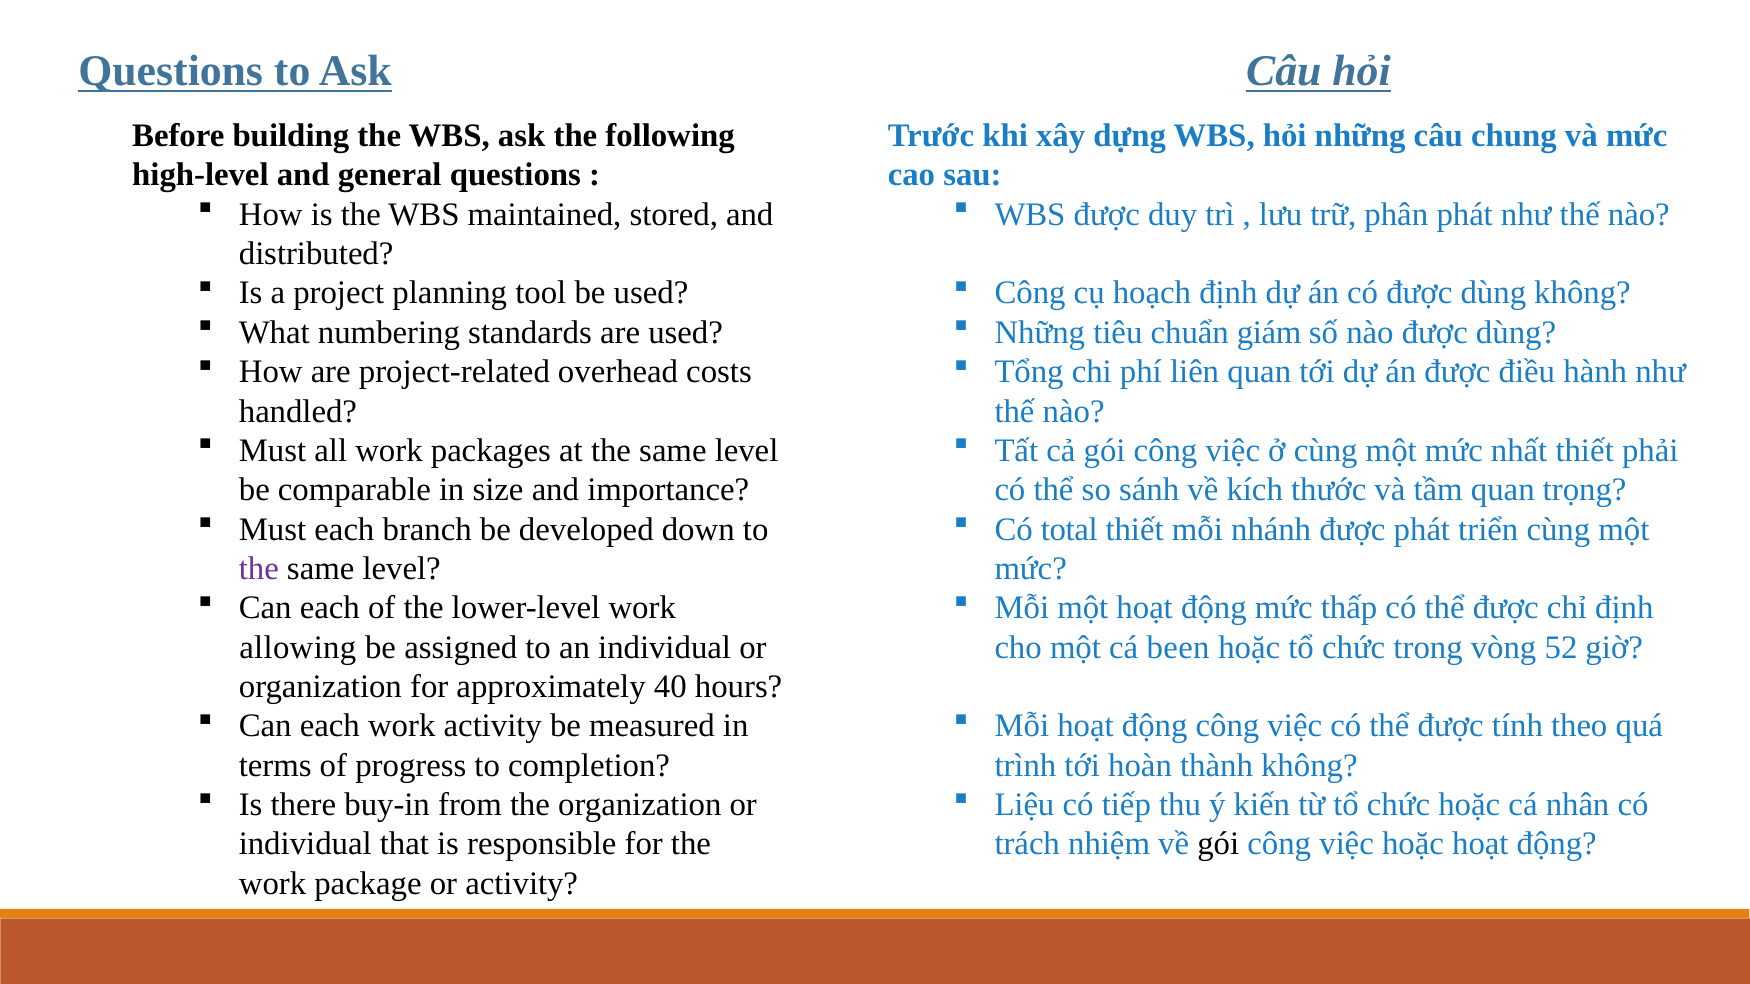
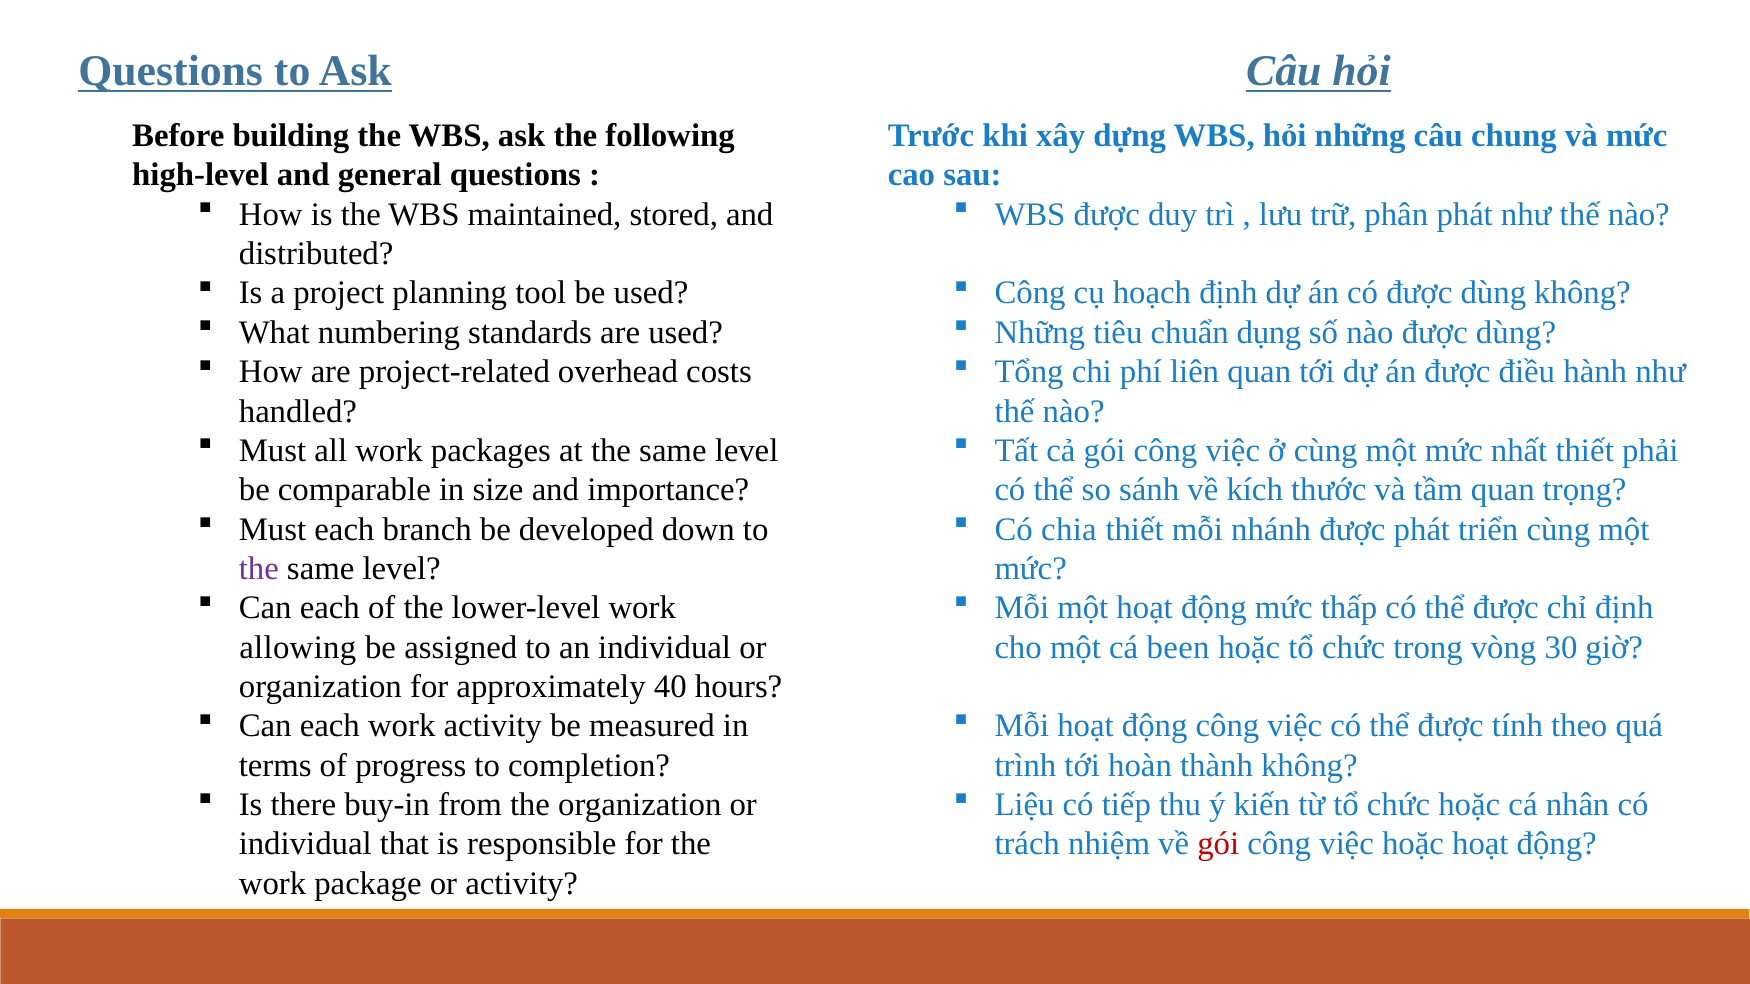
giám: giám -> dụng
total: total -> chia
52: 52 -> 30
gói at (1218, 844) colour: black -> red
